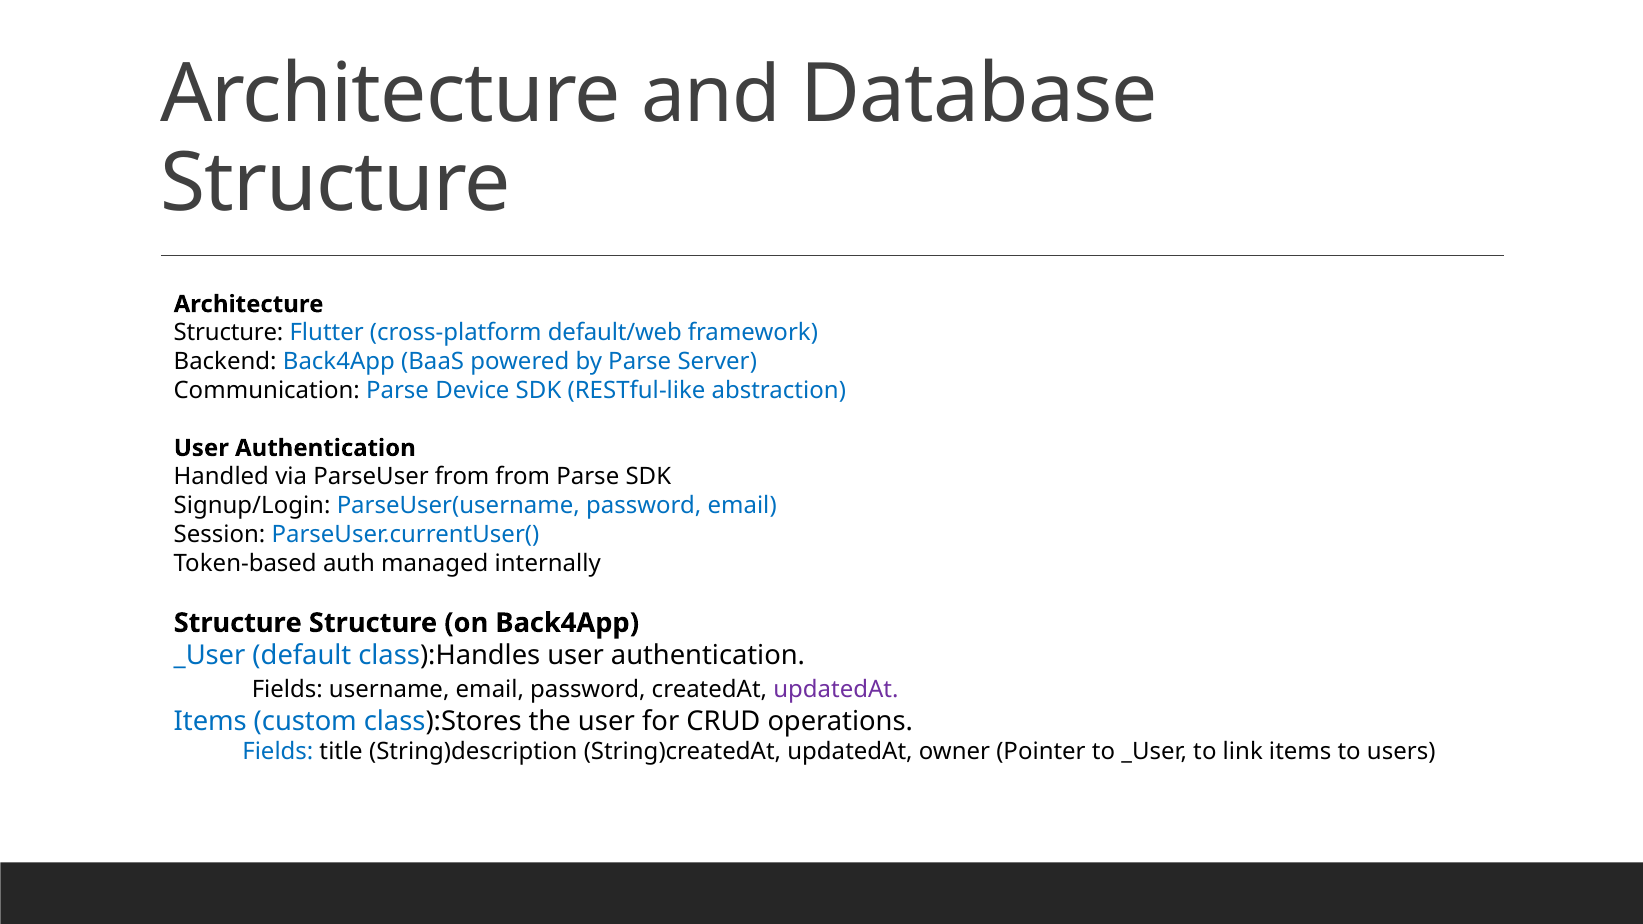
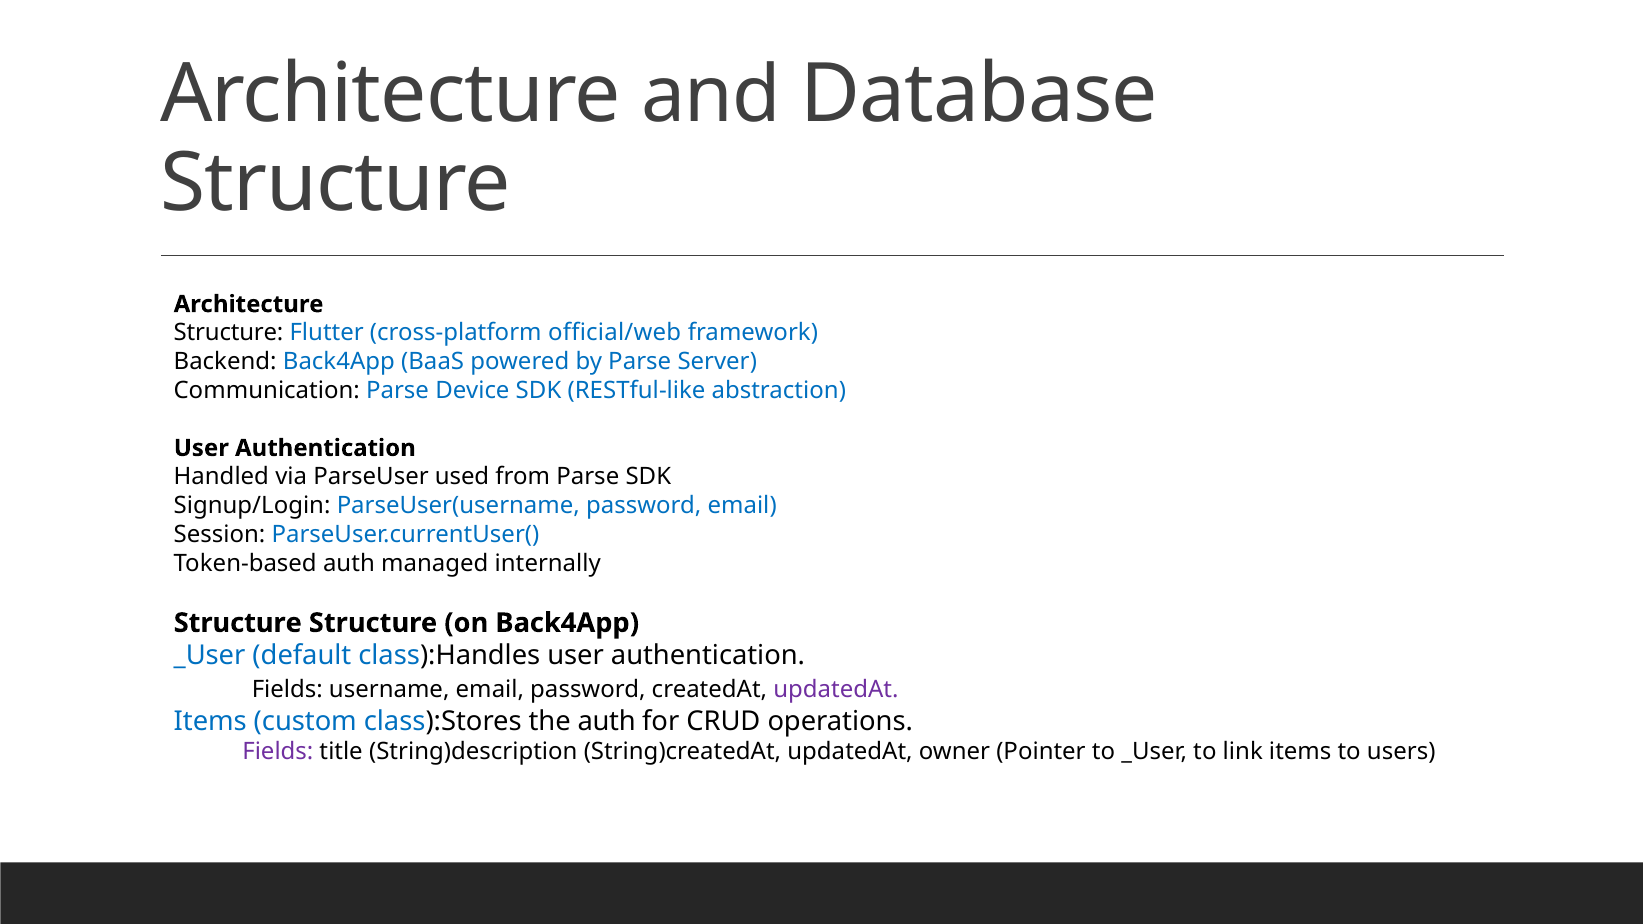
default/web: default/web -> official/web
ParseUser from: from -> used
the user: user -> auth
Fields at (278, 752) colour: blue -> purple
